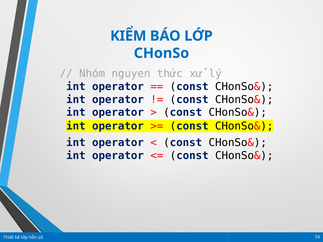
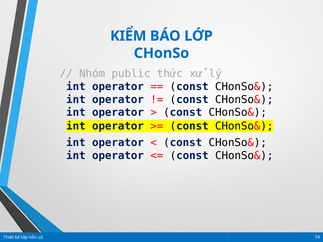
nguyen: nguyen -> public
